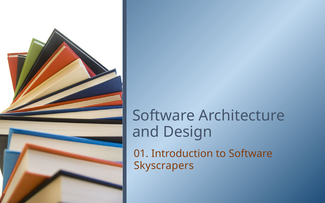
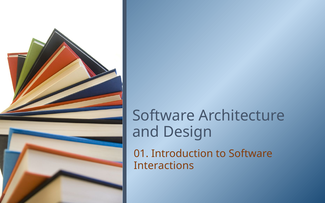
Skyscrapers: Skyscrapers -> Interactions
